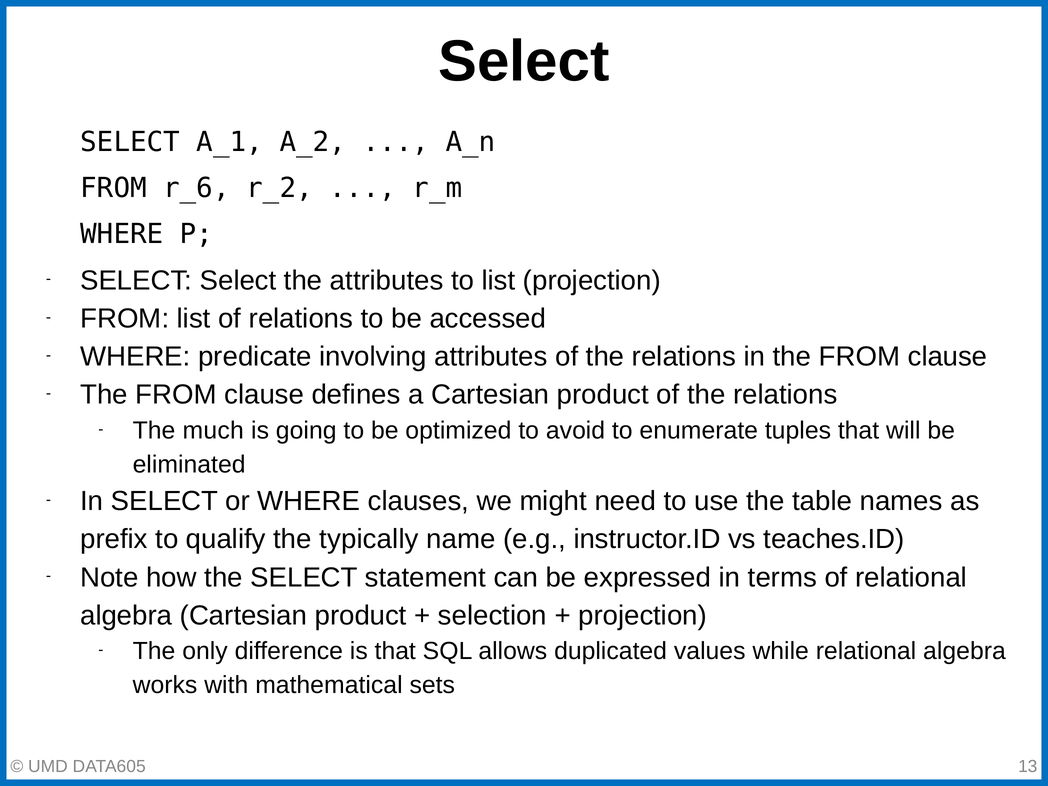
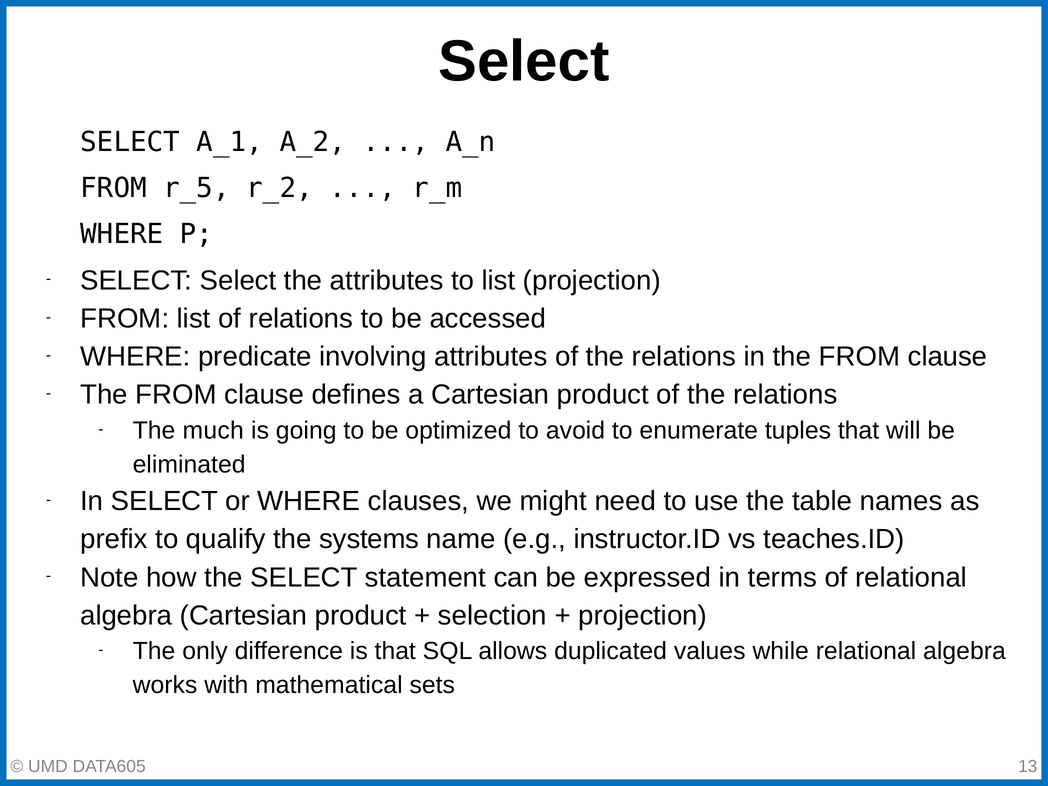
r_6: r_6 -> r_5
typically: typically -> systems
